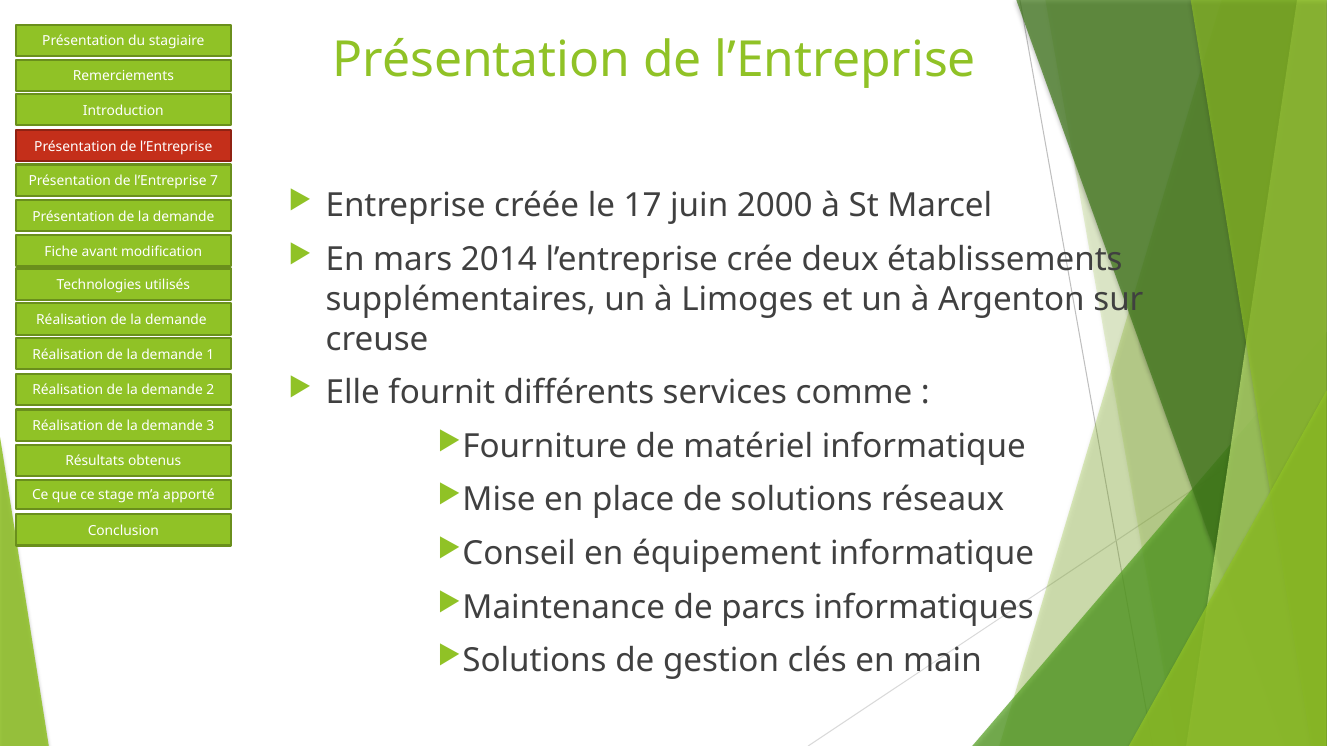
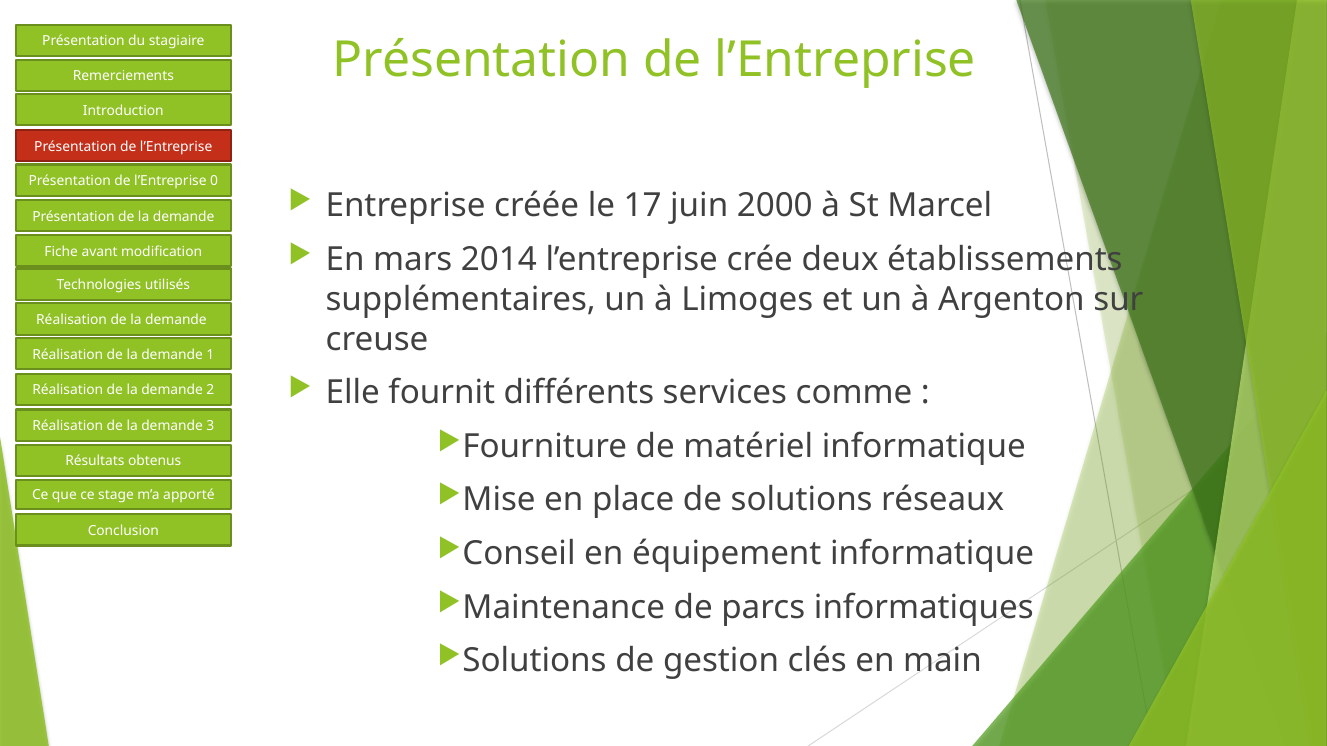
7: 7 -> 0
